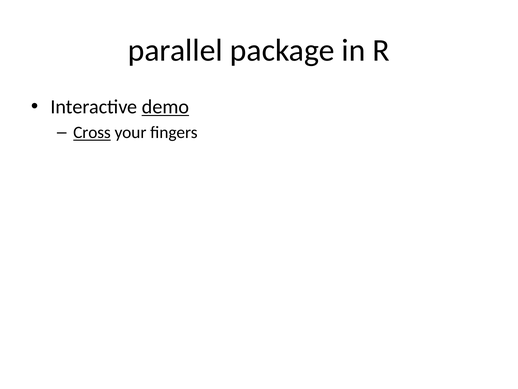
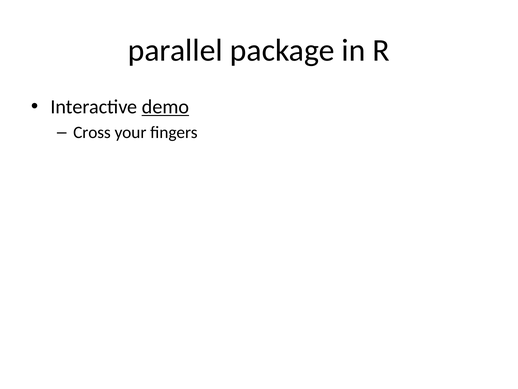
Cross underline: present -> none
